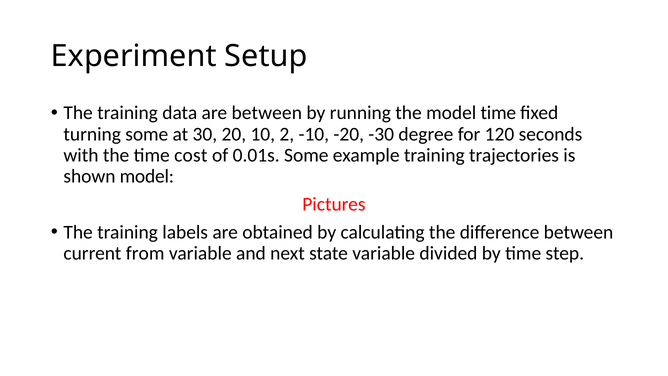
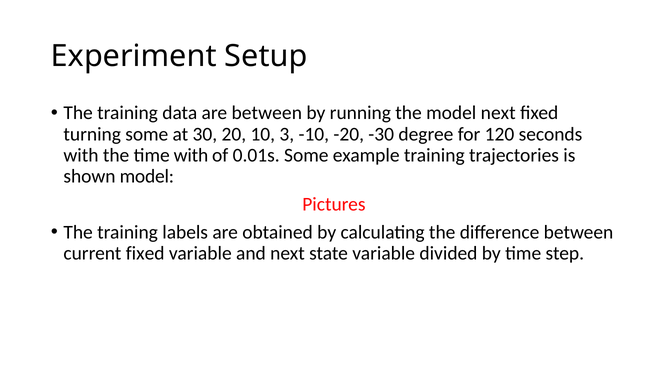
model time: time -> next
2: 2 -> 3
time cost: cost -> with
current from: from -> fixed
